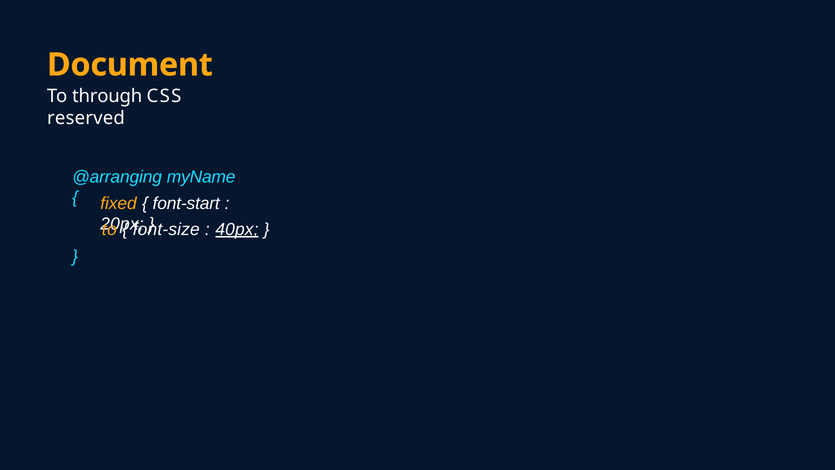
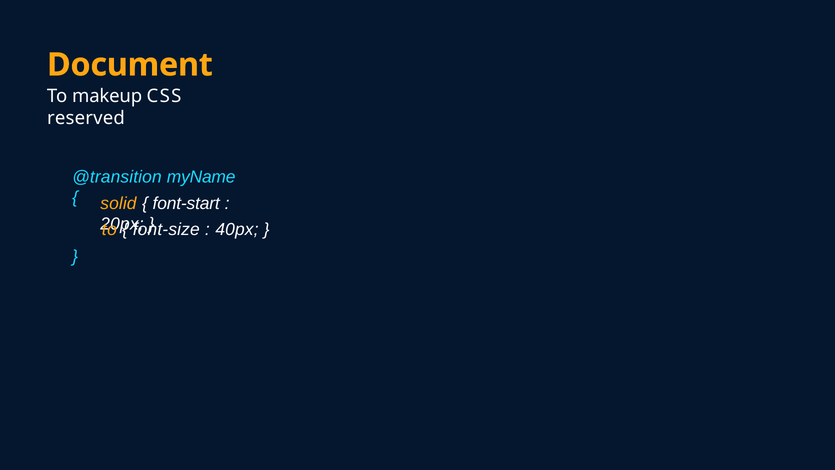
through: through -> makeup
@arranging: @arranging -> @transition
fixed: fixed -> solid
40px underline: present -> none
